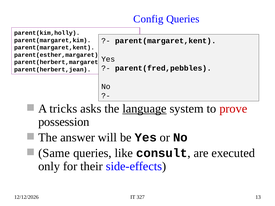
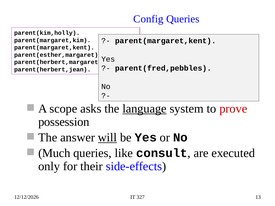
tricks: tricks -> scope
will underline: none -> present
Same: Same -> Much
